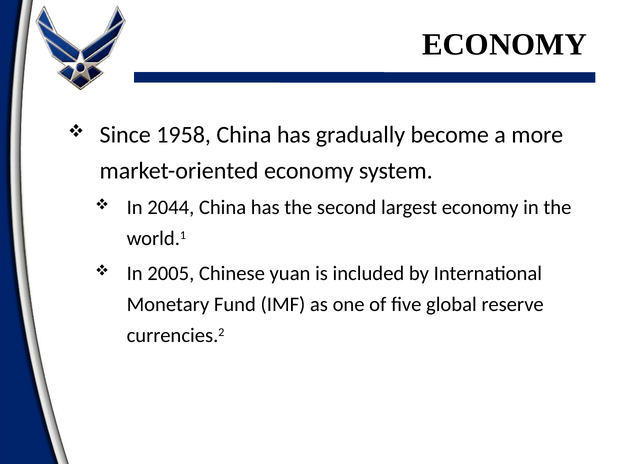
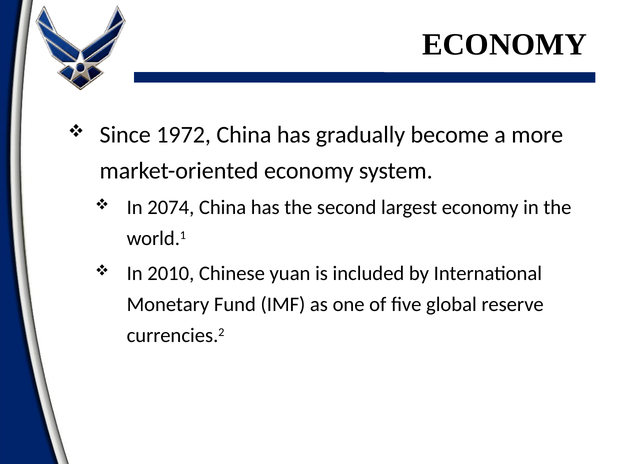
1958: 1958 -> 1972
2044: 2044 -> 2074
2005: 2005 -> 2010
